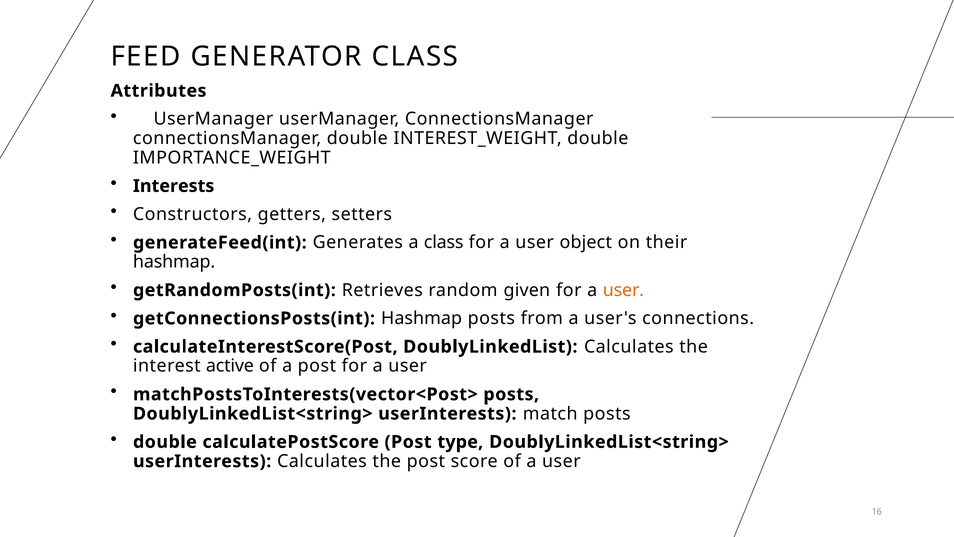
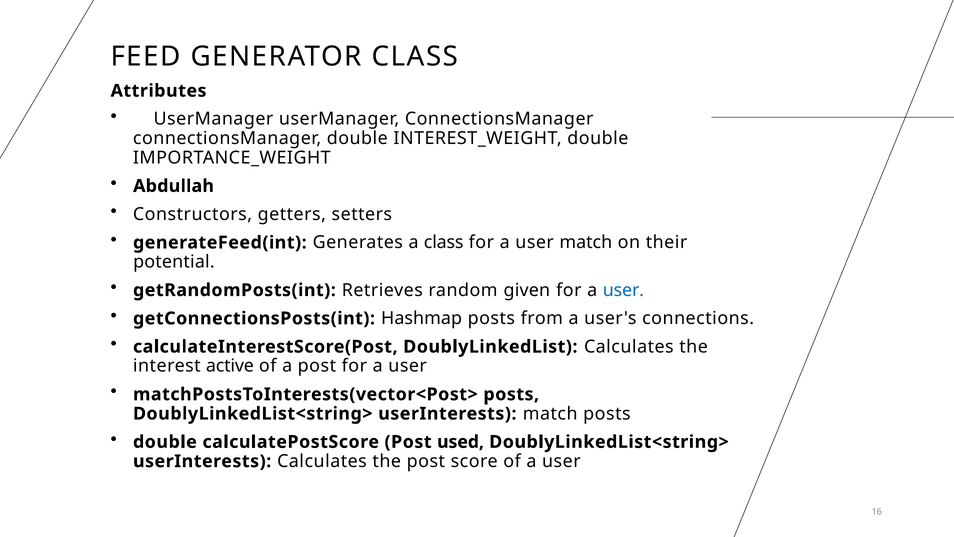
Interests: Interests -> Abdullah
user object: object -> match
hashmap at (174, 262): hashmap -> potential
user at (623, 290) colour: orange -> blue
type: type -> used
